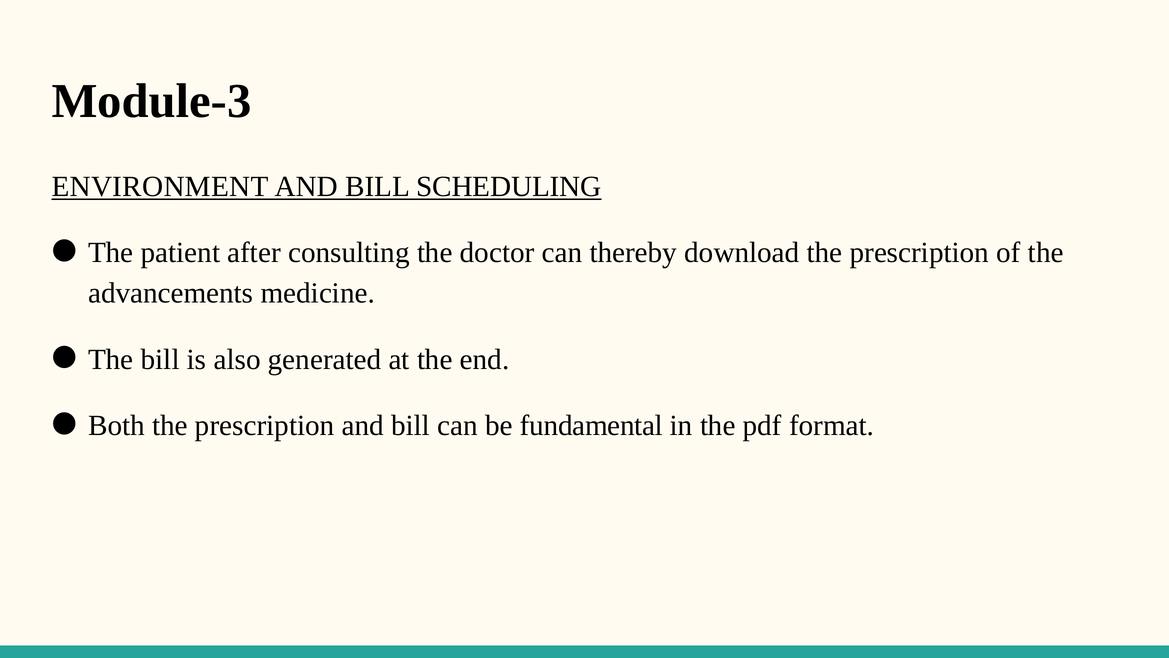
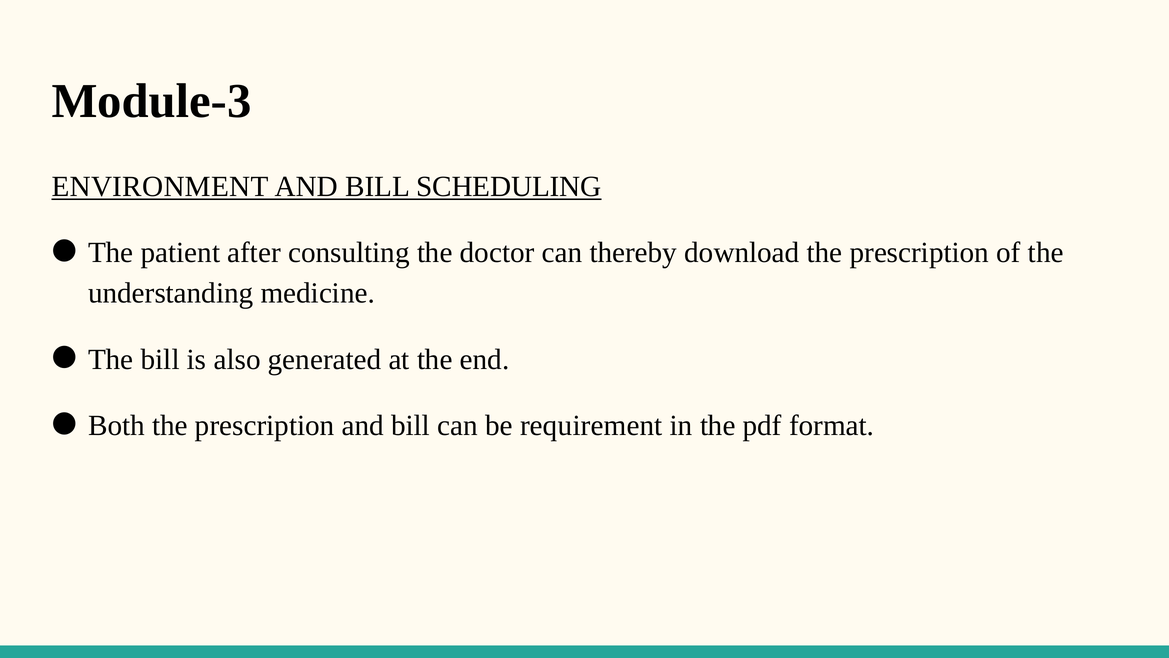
advancements: advancements -> understanding
fundamental: fundamental -> requirement
